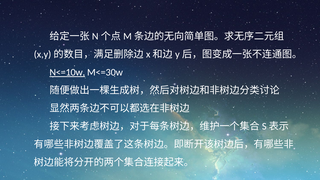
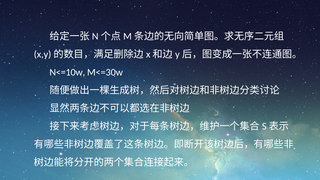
N<=10w underline: present -> none
